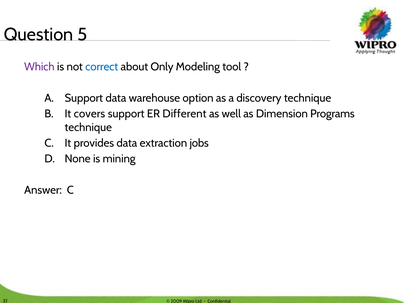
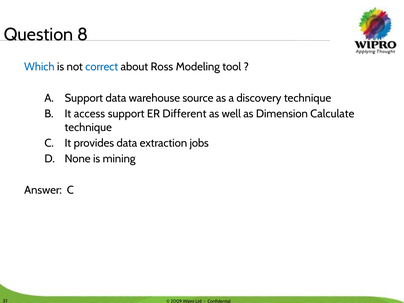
5: 5 -> 8
Which colour: purple -> blue
Only: Only -> Ross
option: option -> source
covers: covers -> access
Programs: Programs -> Calculate
